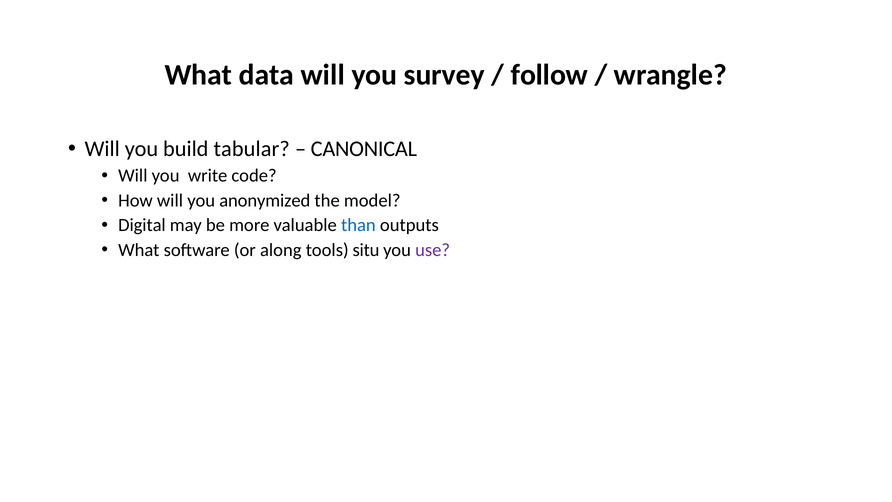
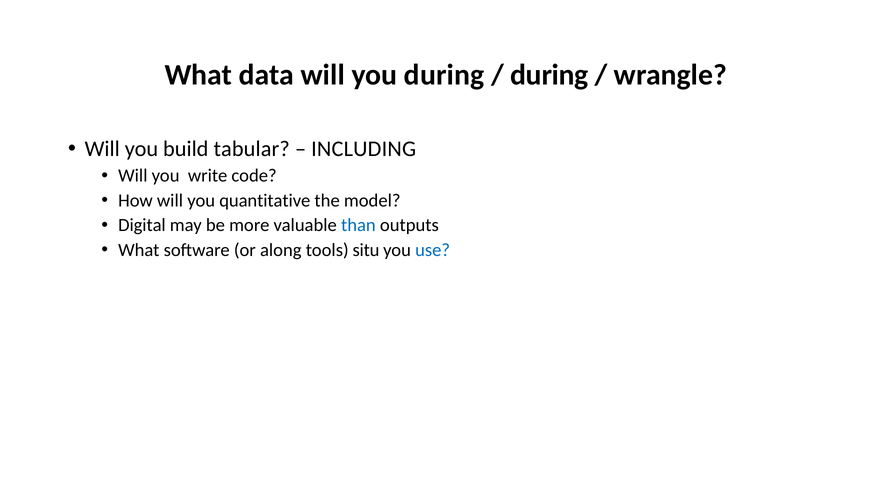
you survey: survey -> during
follow at (549, 75): follow -> during
CANONICAL: CANONICAL -> INCLUDING
anonymized: anonymized -> quantitative
use colour: purple -> blue
